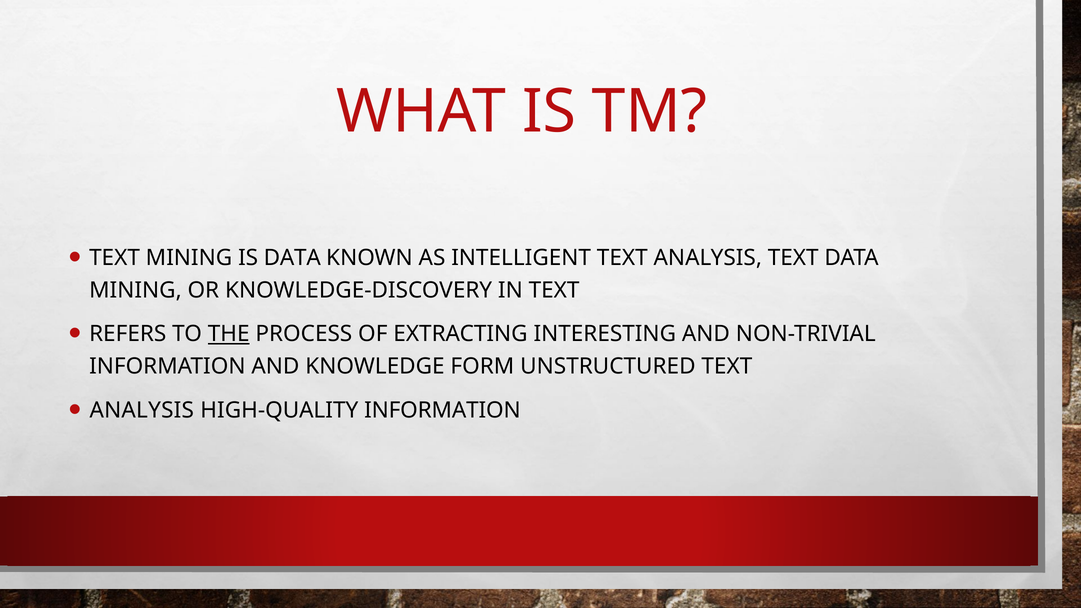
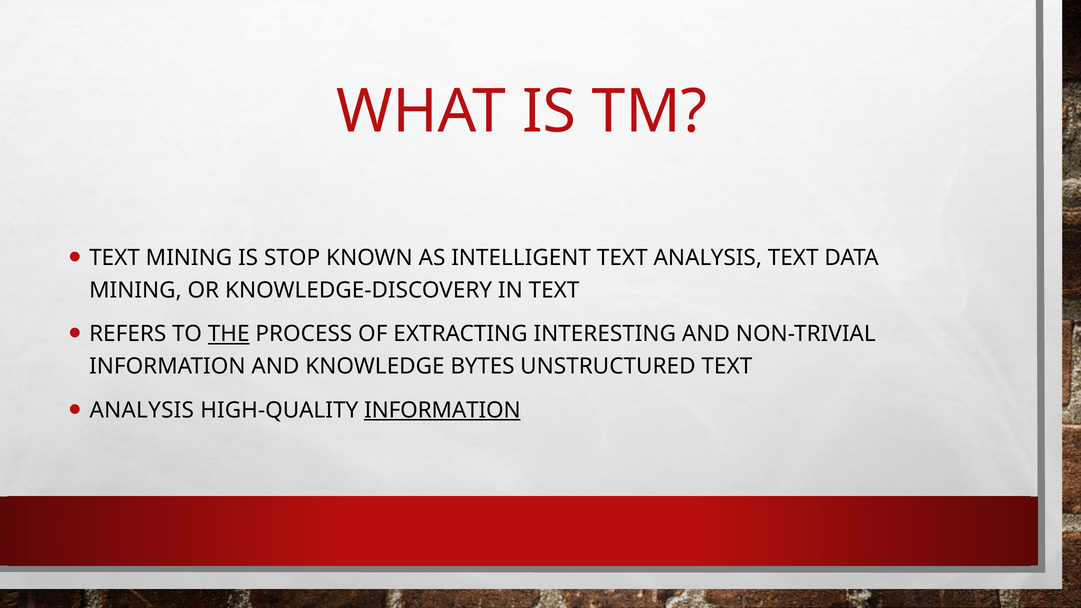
IS DATA: DATA -> STOP
FORM: FORM -> BYTES
INFORMATION at (442, 410) underline: none -> present
